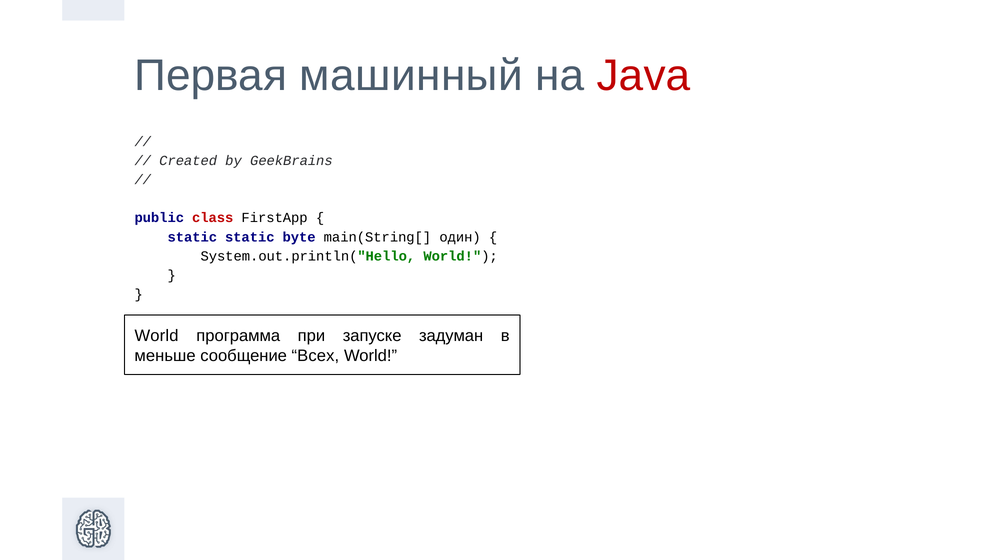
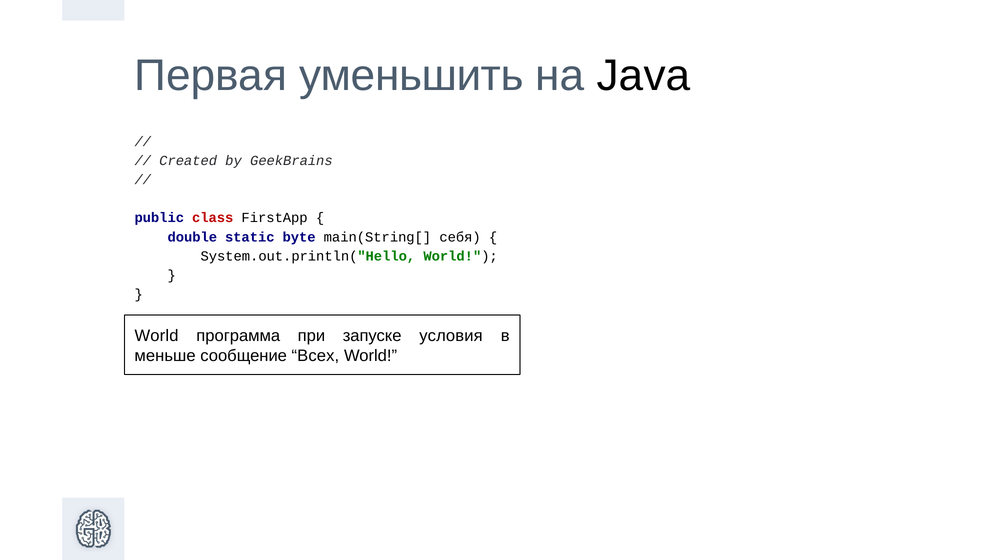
машинный: машинный -> уменьшить
Java colour: red -> black
static at (192, 237): static -> double
один: один -> себя
задуман: задуман -> условия
